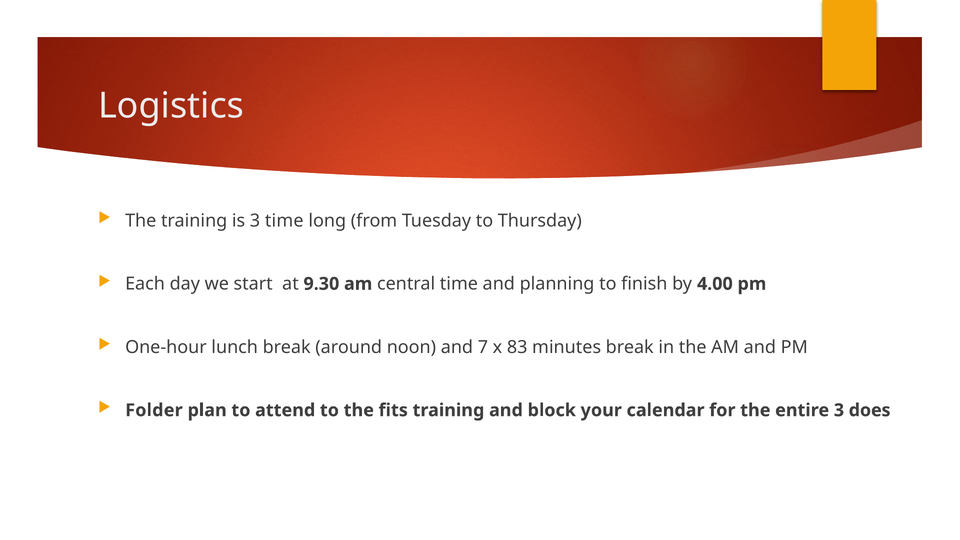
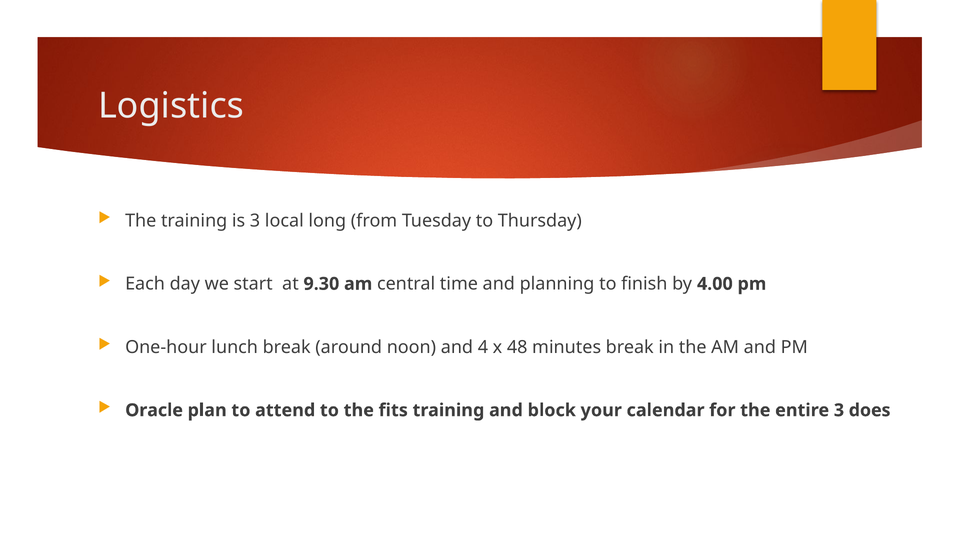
3 time: time -> local
7: 7 -> 4
83: 83 -> 48
Folder: Folder -> Oracle
